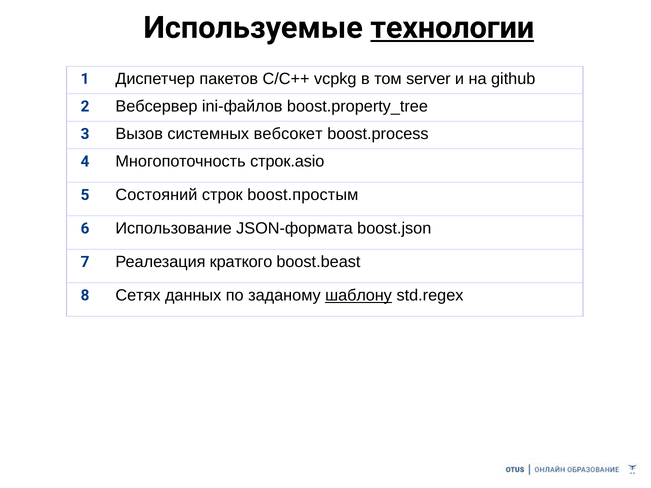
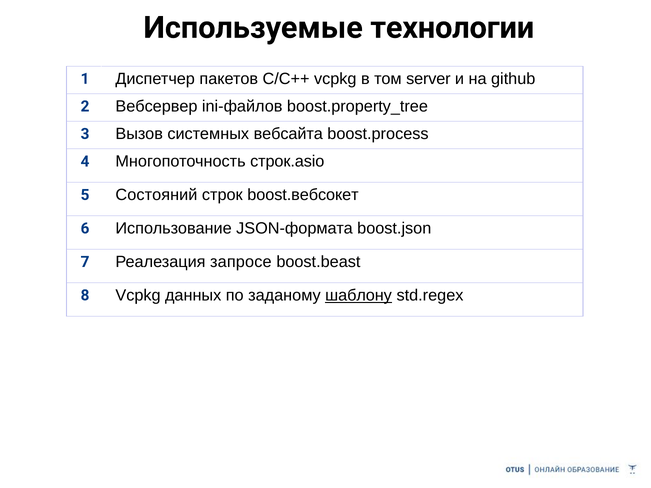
технологии underline: present -> none
вебсокет: вебсокет -> вебсайта
boost.простым: boost.простым -> boost.вебсокет
краткого: краткого -> запросе
8 Сетях: Сетях -> Vcpkg
